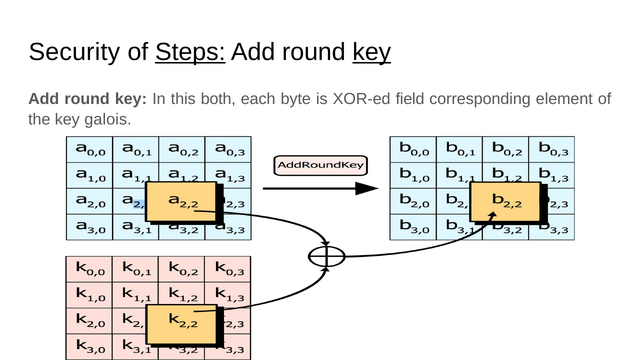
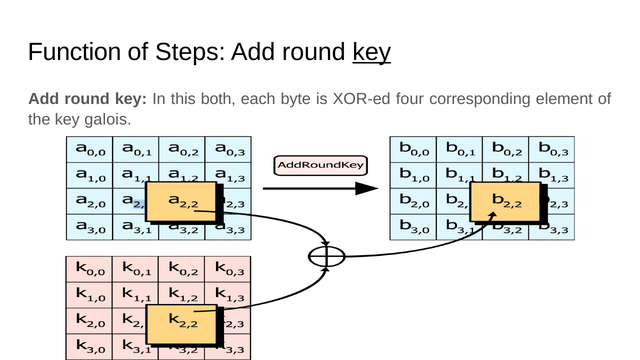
Security: Security -> Function
Steps underline: present -> none
field: field -> four
